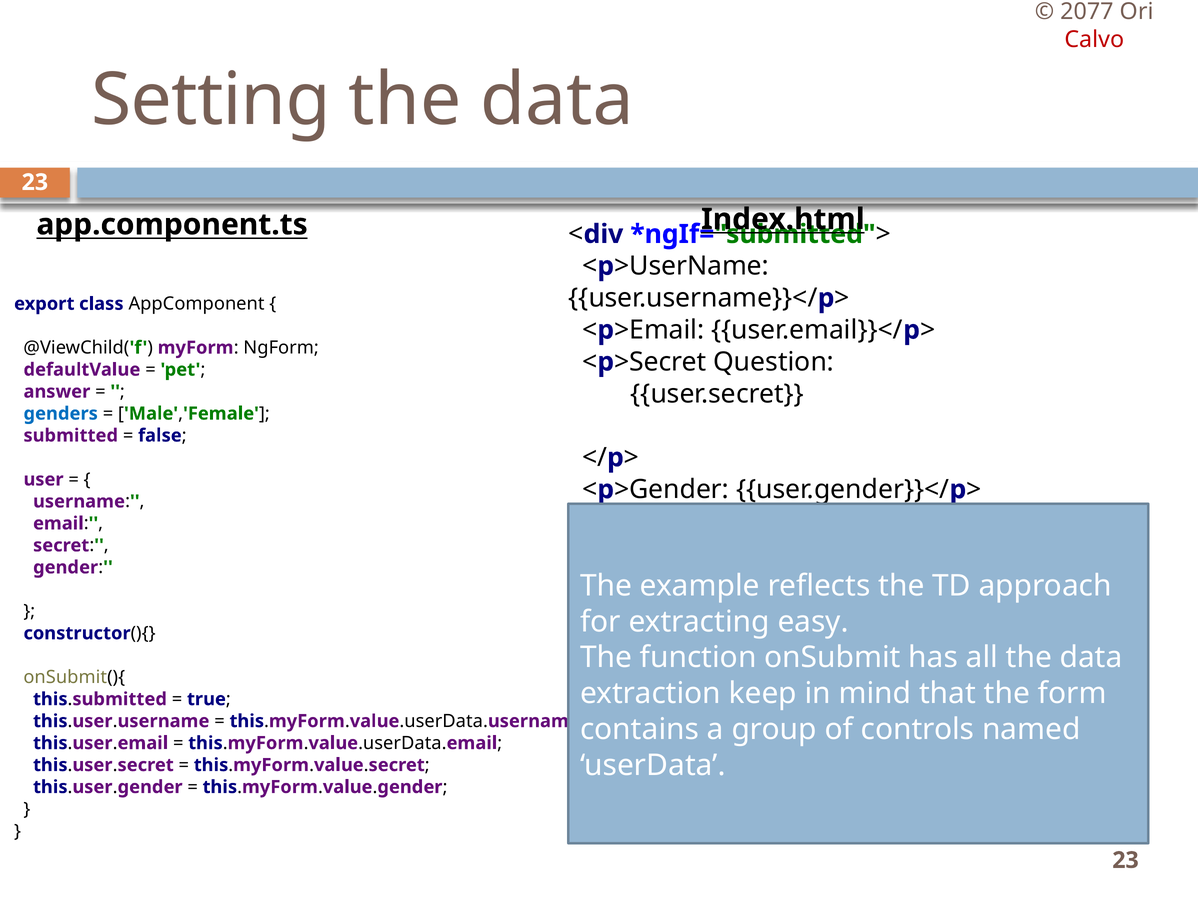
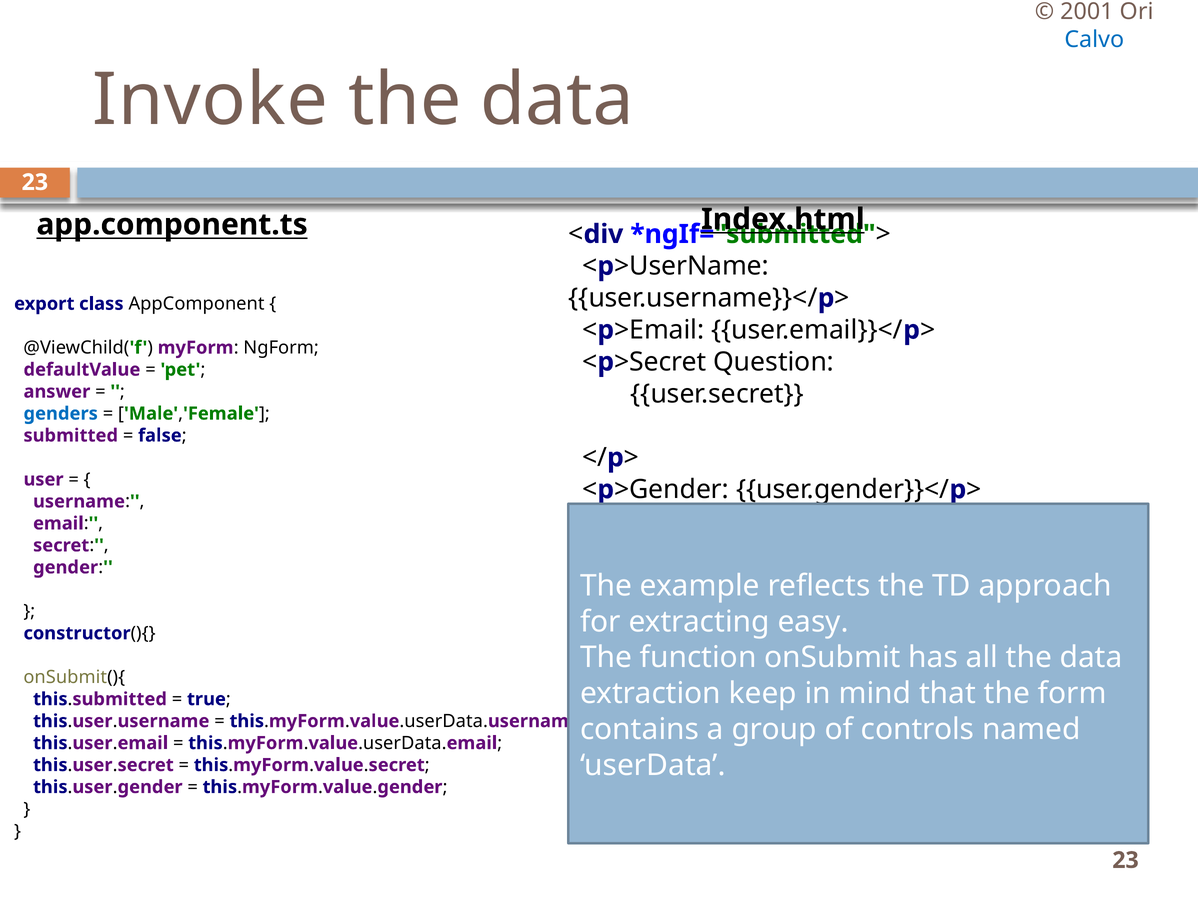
2077: 2077 -> 2001
Calvo colour: red -> blue
Setting: Setting -> Invoke
